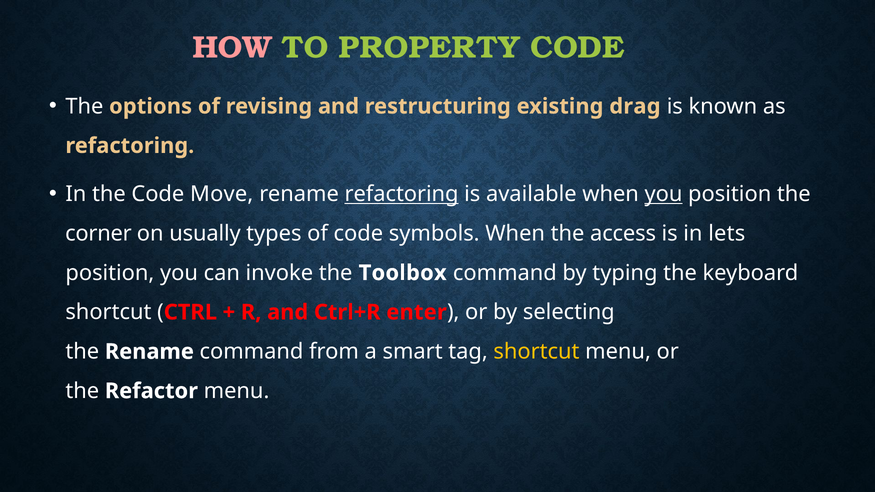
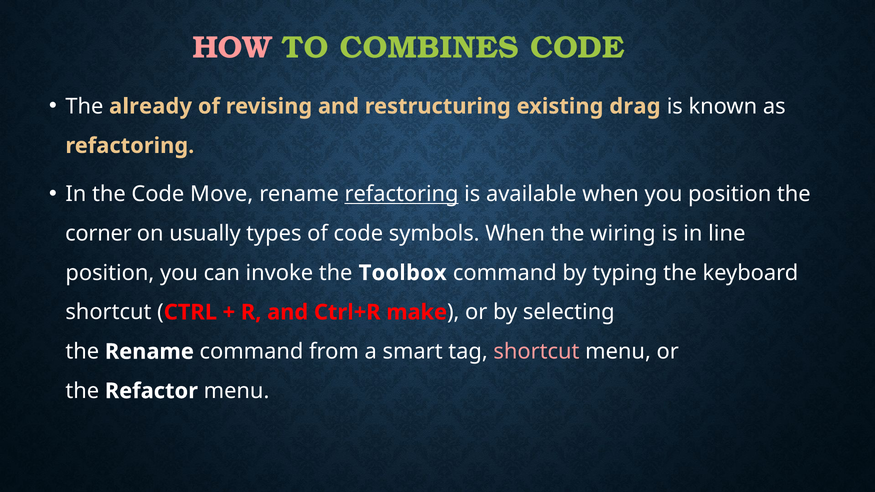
PROPERTY: PROPERTY -> COMBINES
options: options -> already
you at (664, 194) underline: present -> none
access: access -> wiring
lets: lets -> line
enter: enter -> make
shortcut at (536, 352) colour: yellow -> pink
